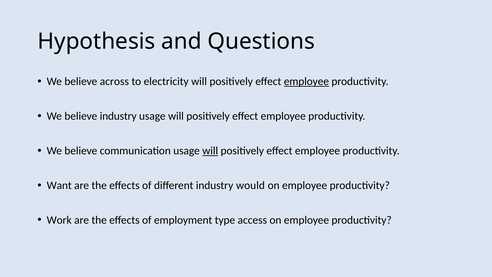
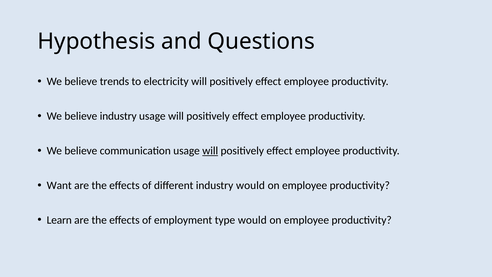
across: across -> trends
employee at (306, 82) underline: present -> none
Work: Work -> Learn
type access: access -> would
